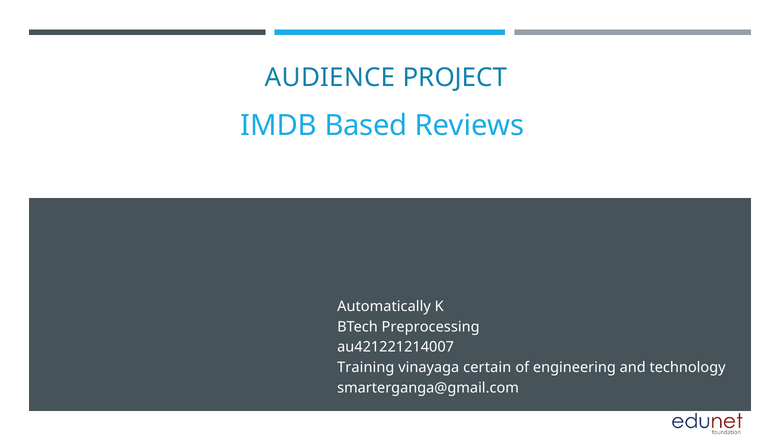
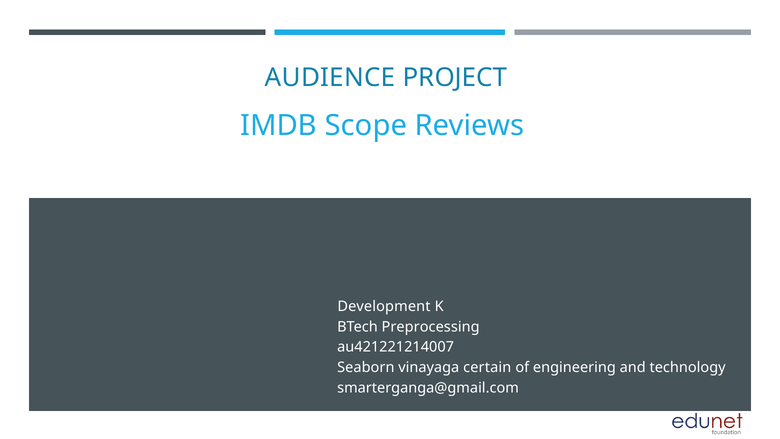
Based: Based -> Scope
Automatically: Automatically -> Development
Training: Training -> Seaborn
